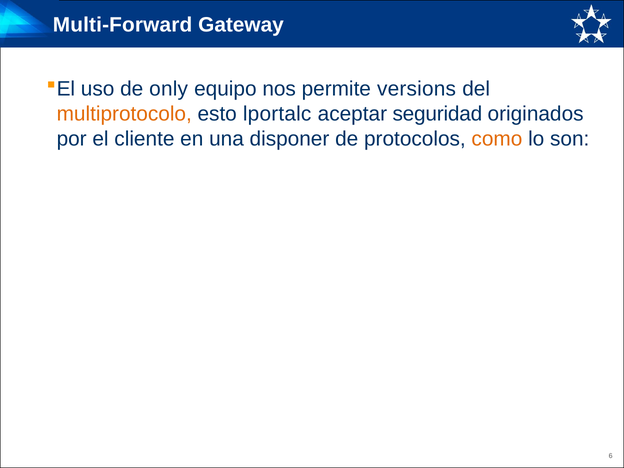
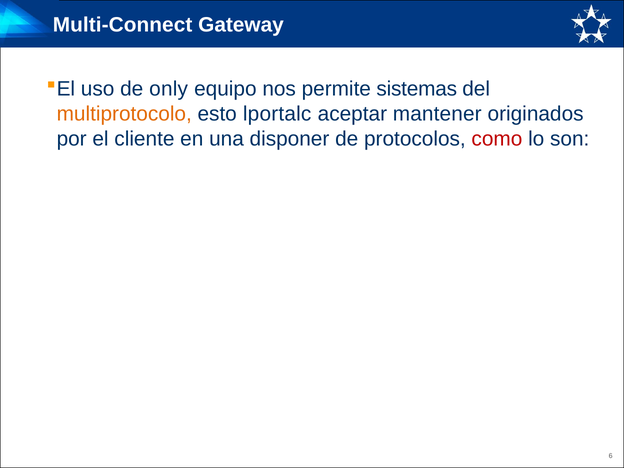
Multi-Forward: Multi-Forward -> Multi-Connect
versions: versions -> sistemas
seguridad: seguridad -> mantener
como colour: orange -> red
